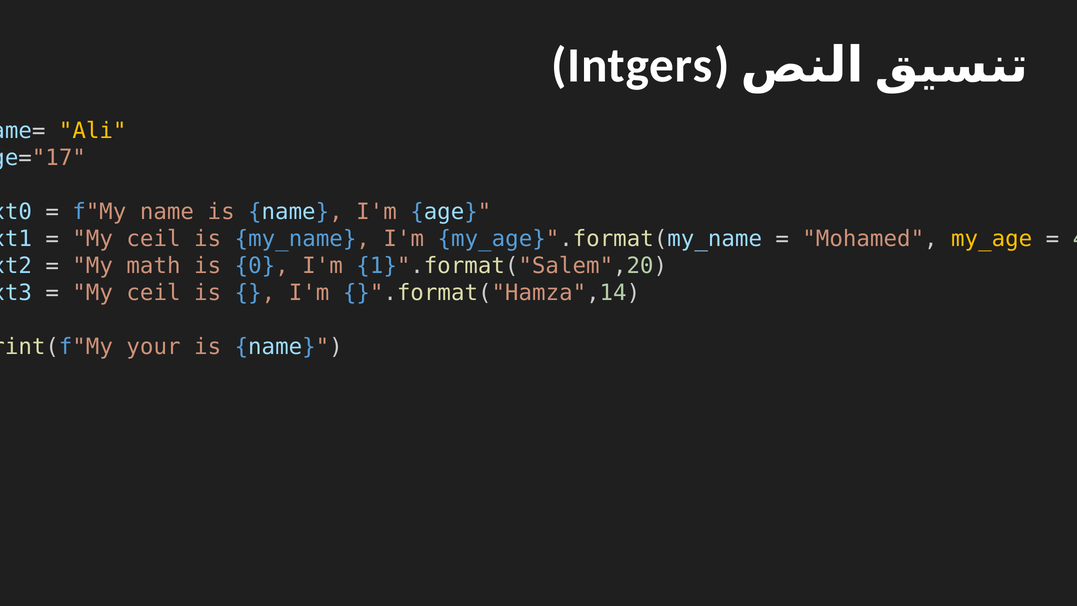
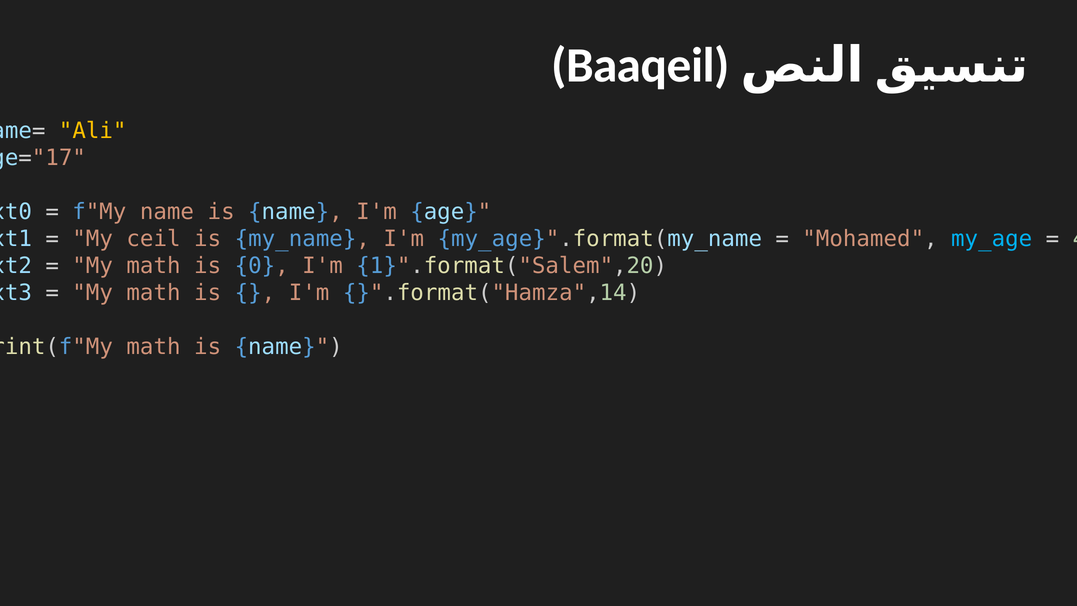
Intgers: Intgers -> Baaqeil
my_age colour: yellow -> light blue
ceil at (154, 293): ceil -> math
your at (154, 347): your -> math
